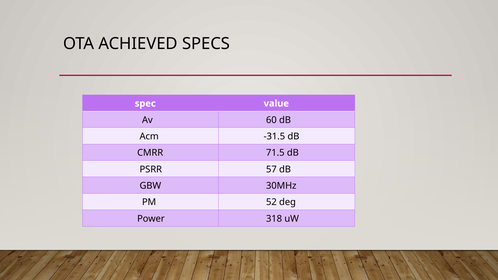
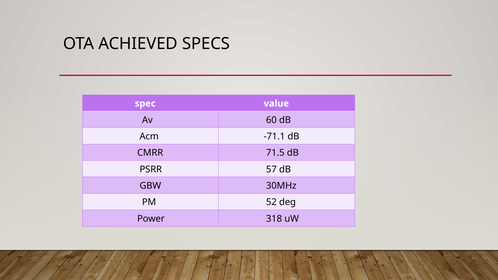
-31.5: -31.5 -> -71.1
